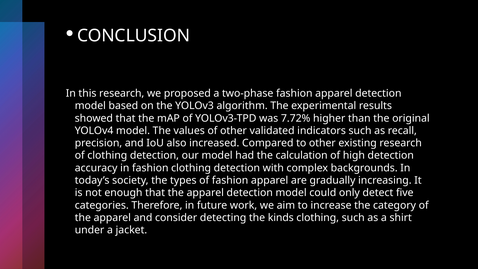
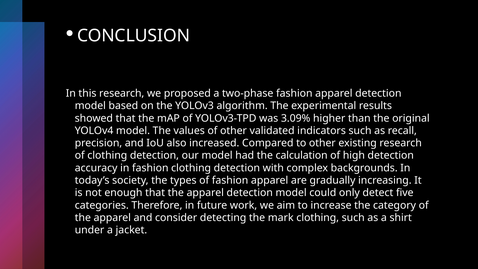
7.72%: 7.72% -> 3.09%
kinds: kinds -> mark
